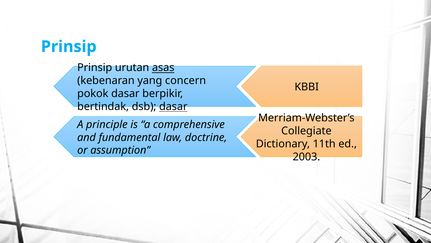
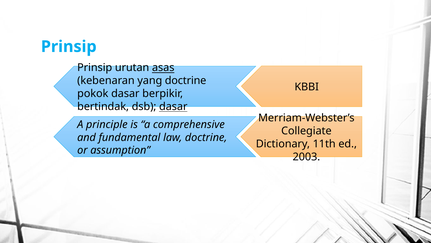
yang concern: concern -> doctrine
